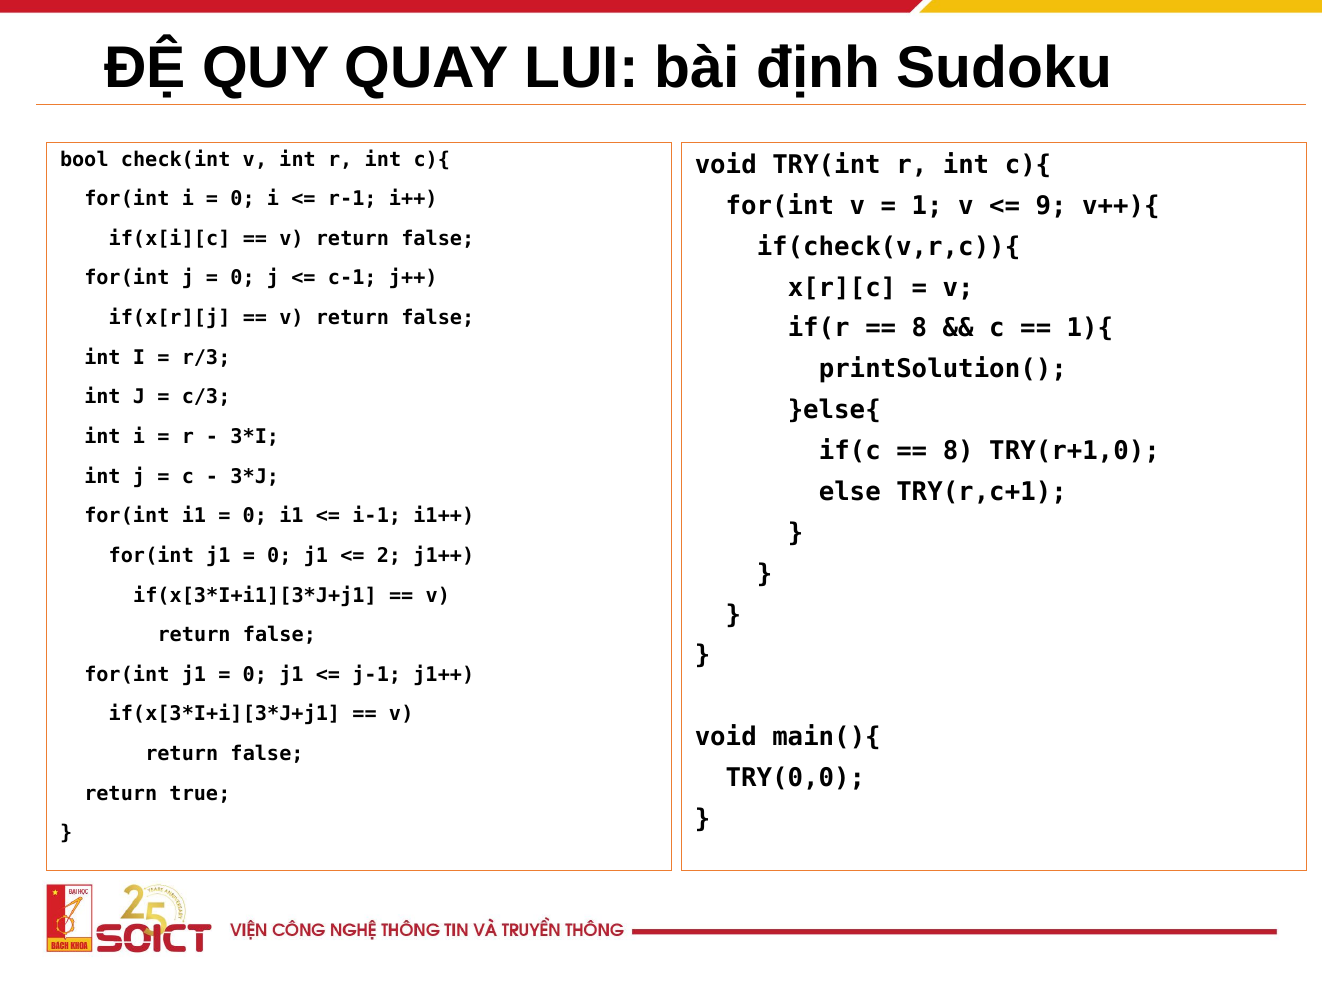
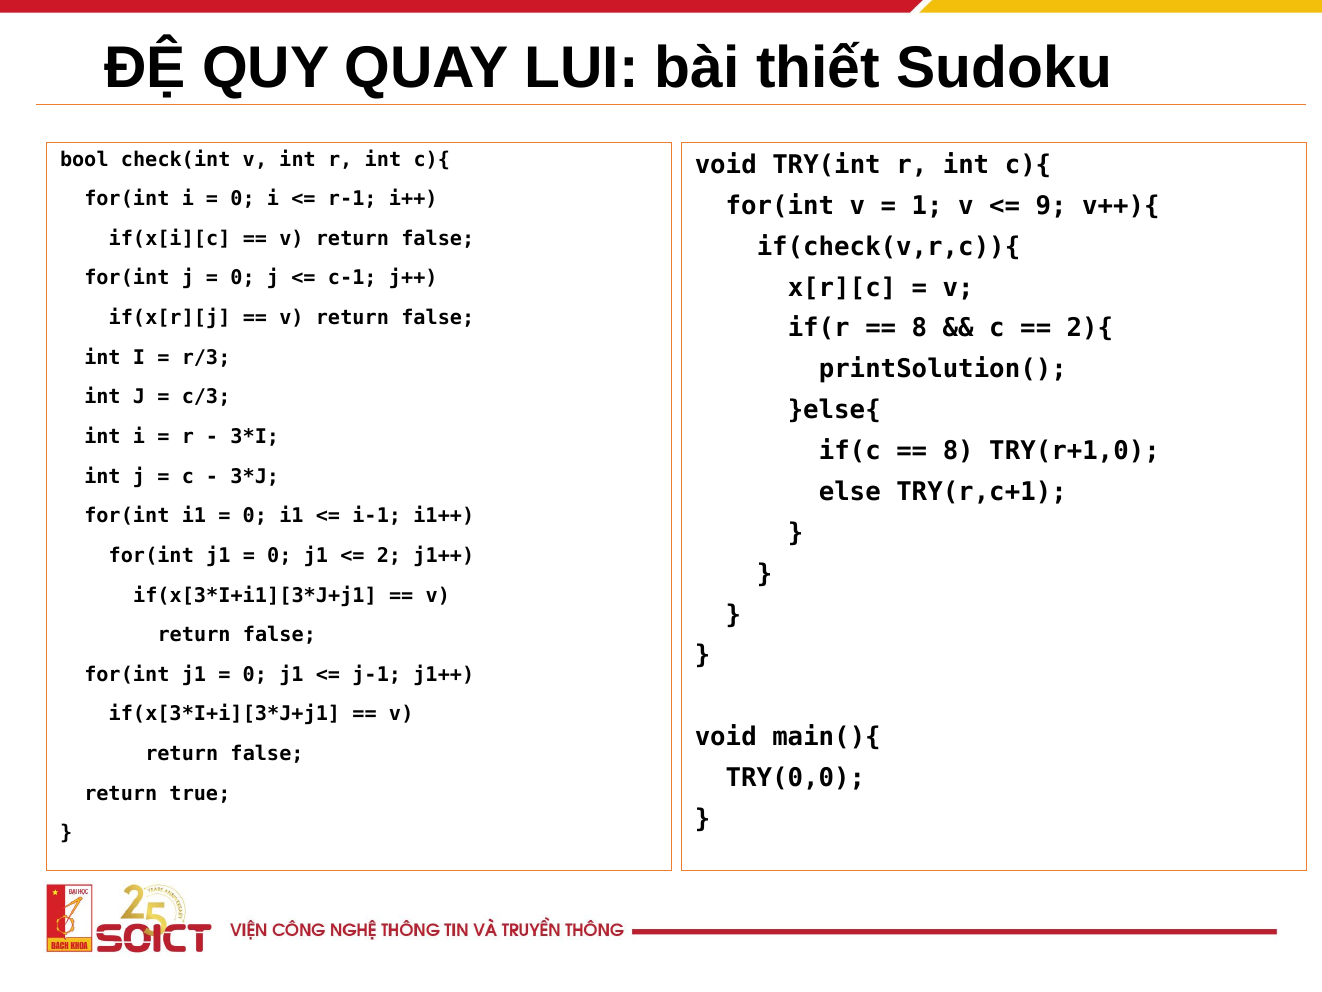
định: định -> thiết
1){: 1){ -> 2){
